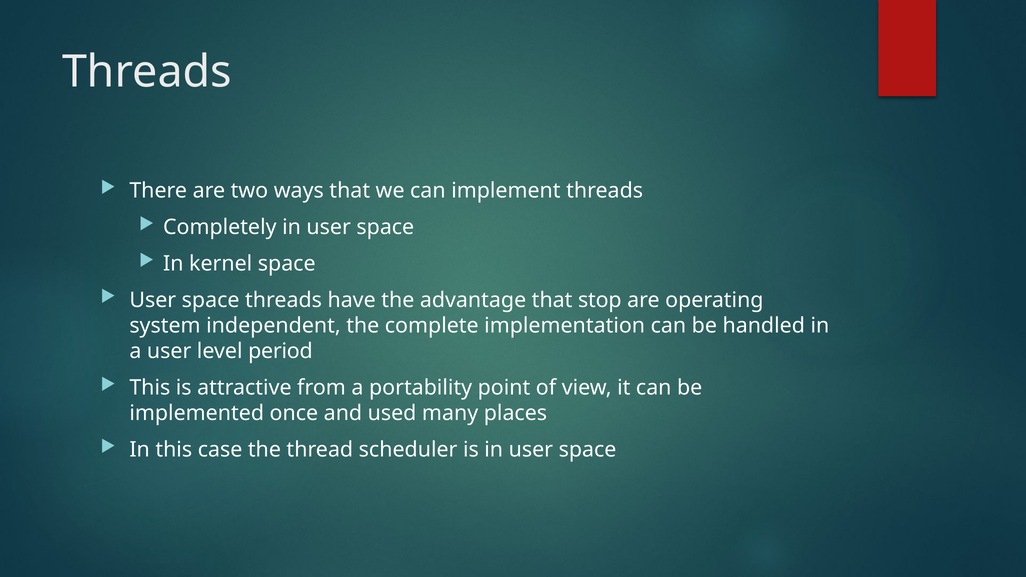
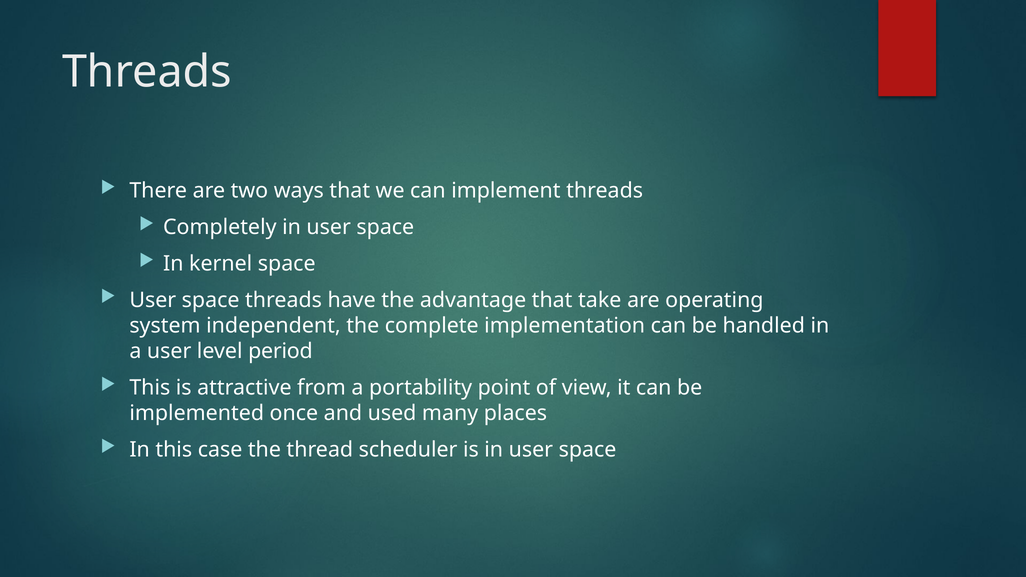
stop: stop -> take
